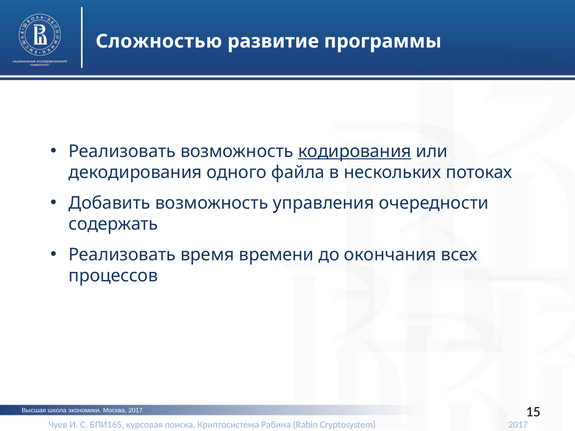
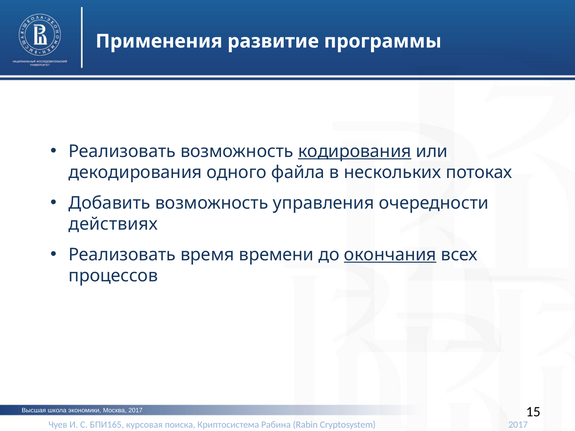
Сложностью: Сложностью -> Применения
содержать: содержать -> действиях
окончания underline: none -> present
